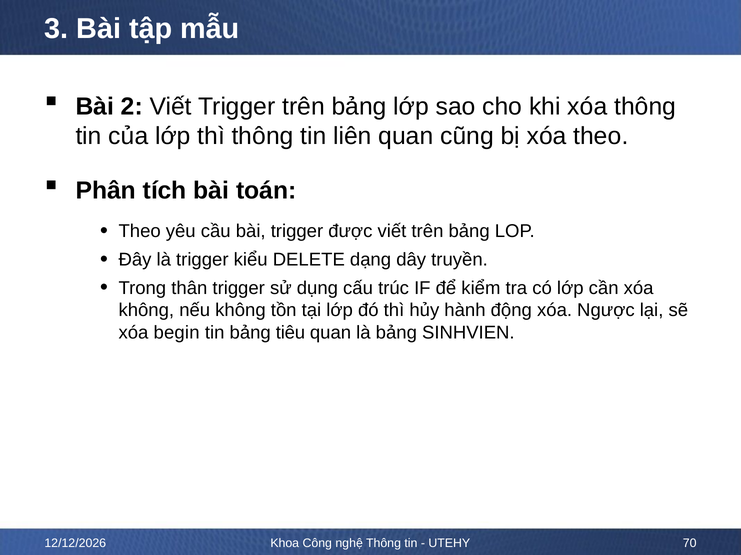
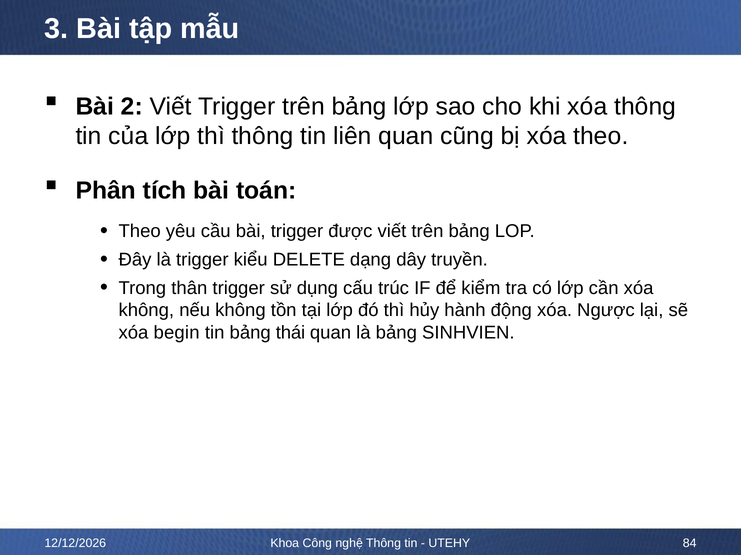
tiêu: tiêu -> thái
70: 70 -> 84
